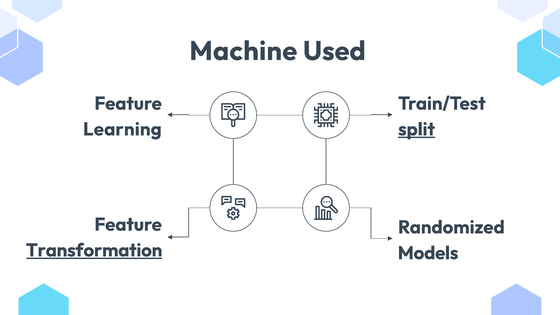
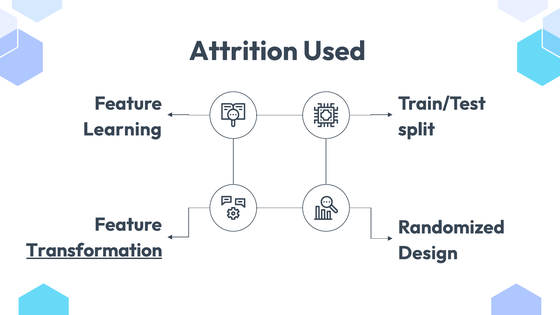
Machine: Machine -> Attrition
split underline: present -> none
Models: Models -> Design
